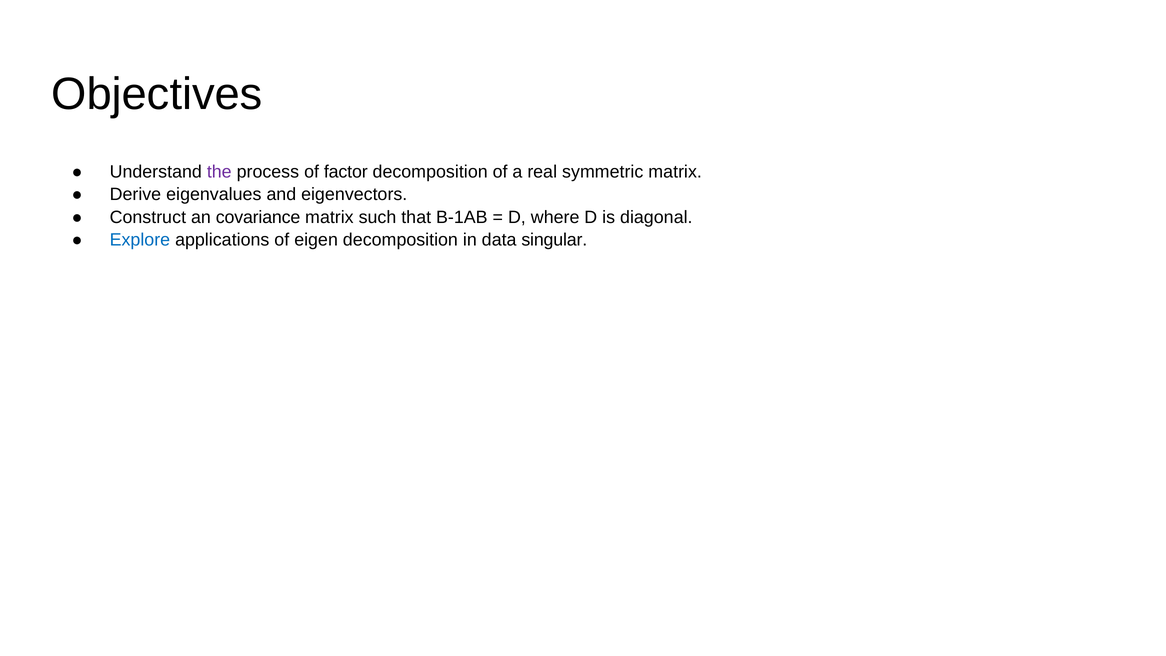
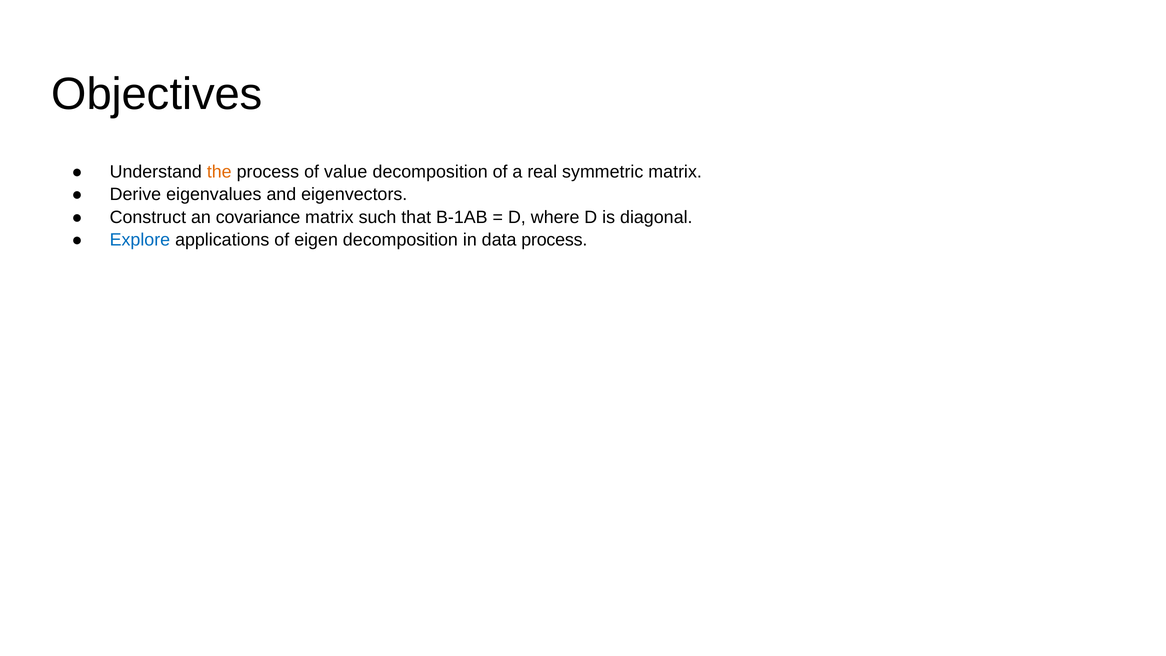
the colour: purple -> orange
factor: factor -> value
data singular: singular -> process
